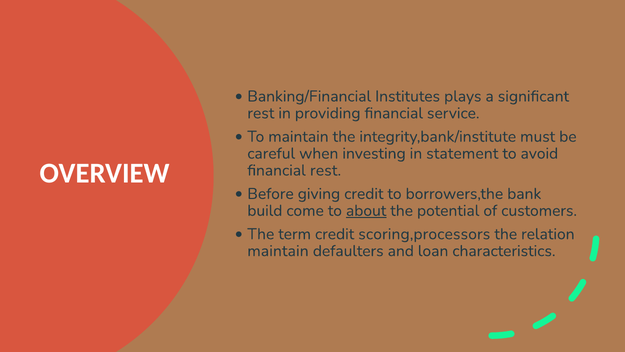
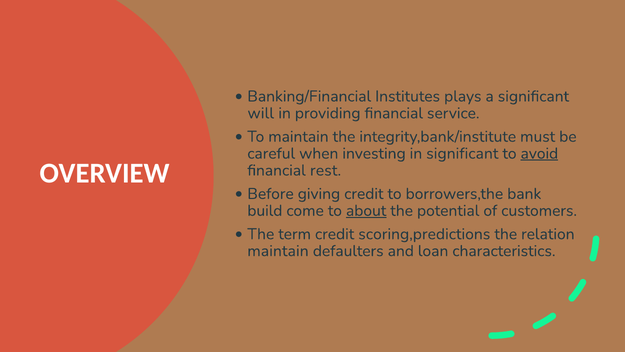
rest at (261, 113): rest -> will
in statement: statement -> significant
avoid underline: none -> present
scoring,processors: scoring,processors -> scoring,predictions
